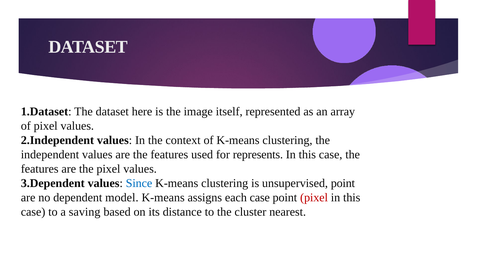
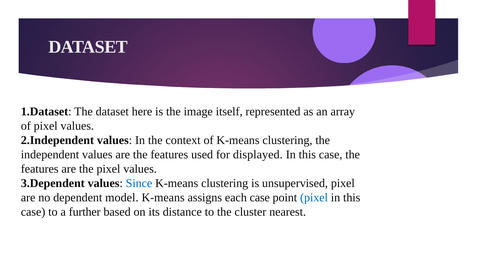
represents: represents -> displayed
unsupervised point: point -> pixel
pixel at (314, 198) colour: red -> blue
saving: saving -> further
